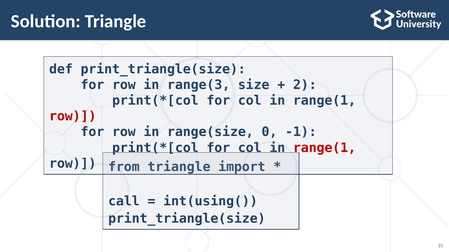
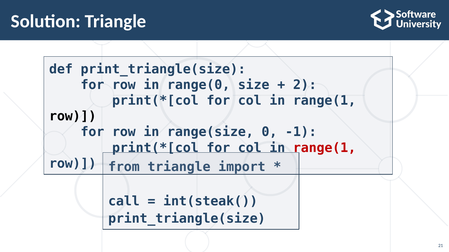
range(3: range(3 -> range(0
row at (73, 117) colour: red -> black
int(using(: int(using( -> int(steak(
